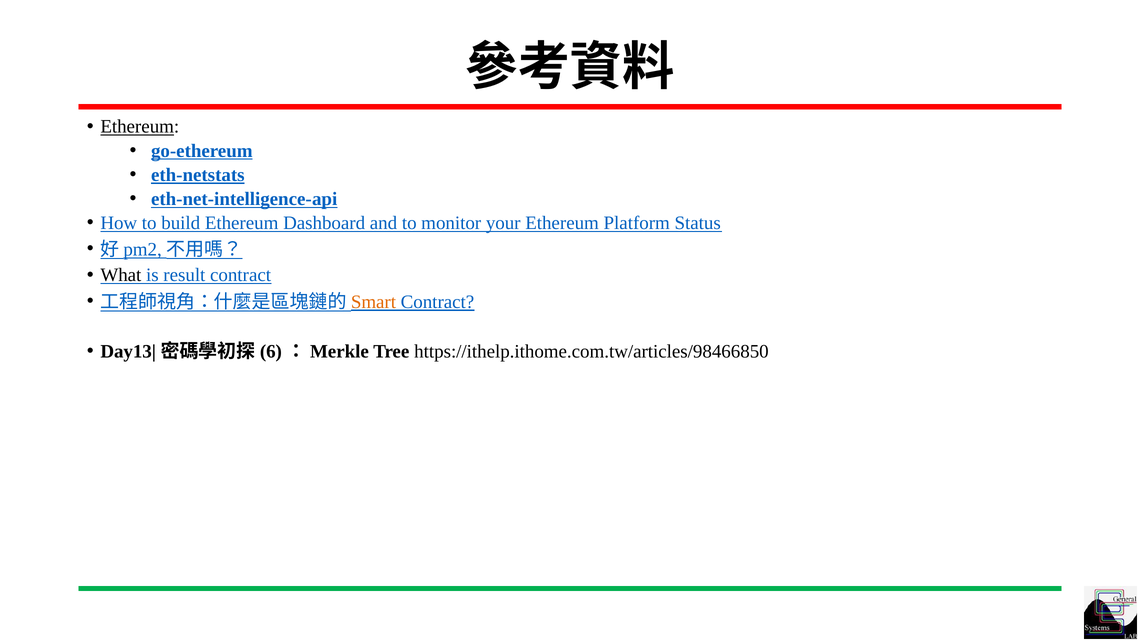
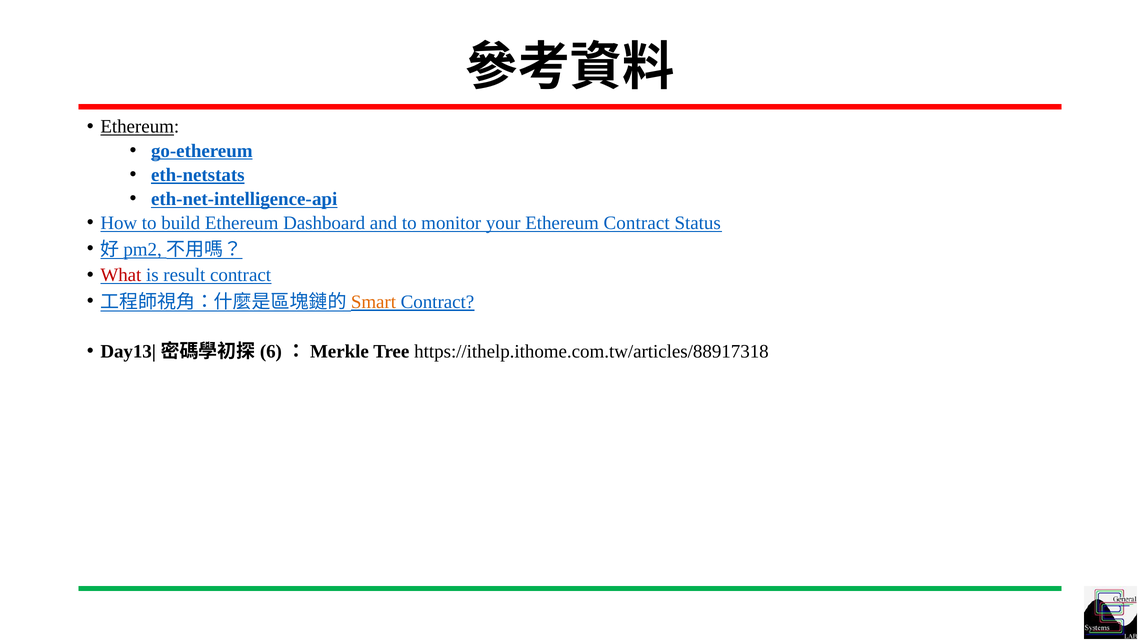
Ethereum Platform: Platform -> Contract
What colour: black -> red
https://ithelp.ithome.com.tw/articles/98466850: https://ithelp.ithome.com.tw/articles/98466850 -> https://ithelp.ithome.com.tw/articles/88917318
